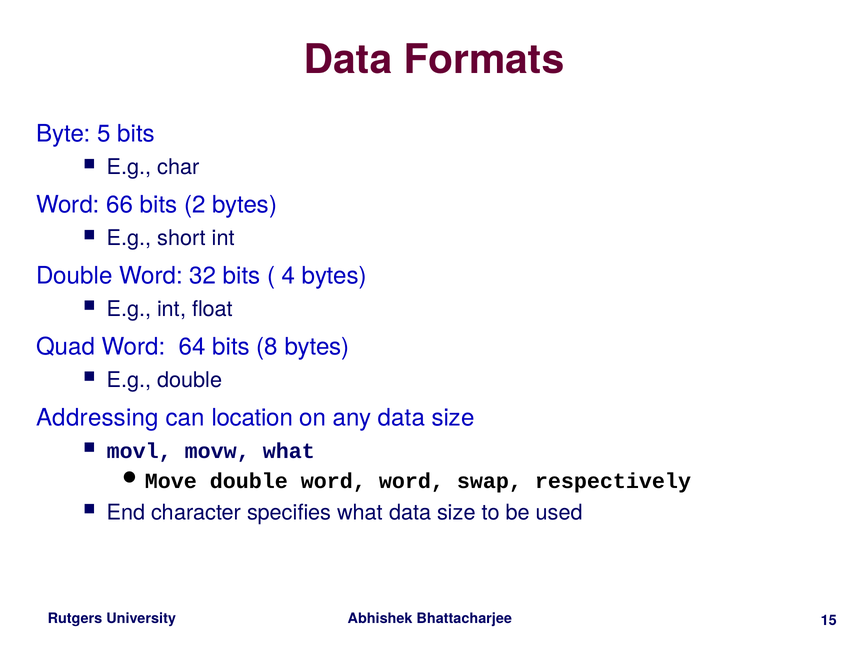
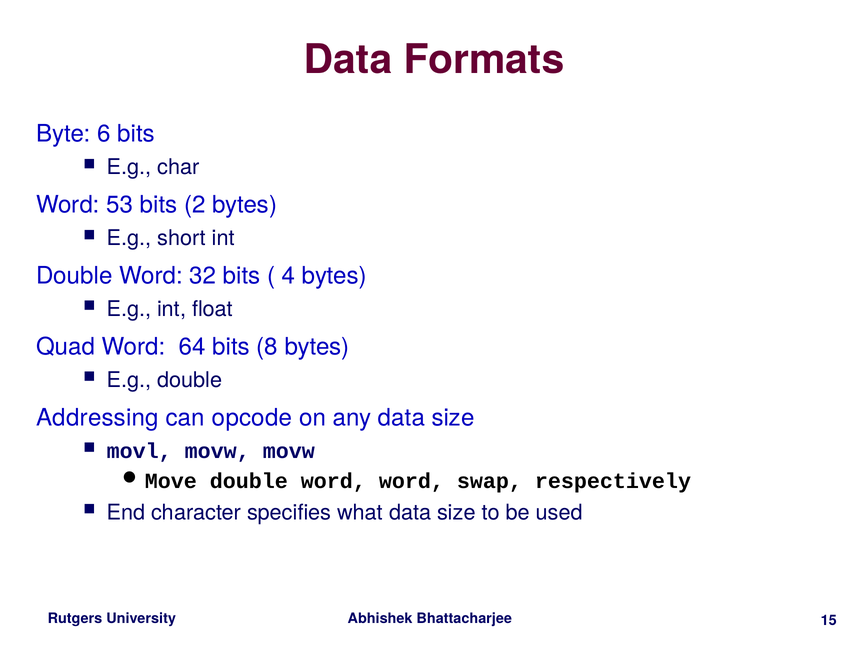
5: 5 -> 6
66: 66 -> 53
location: location -> opcode
movw what: what -> movw
